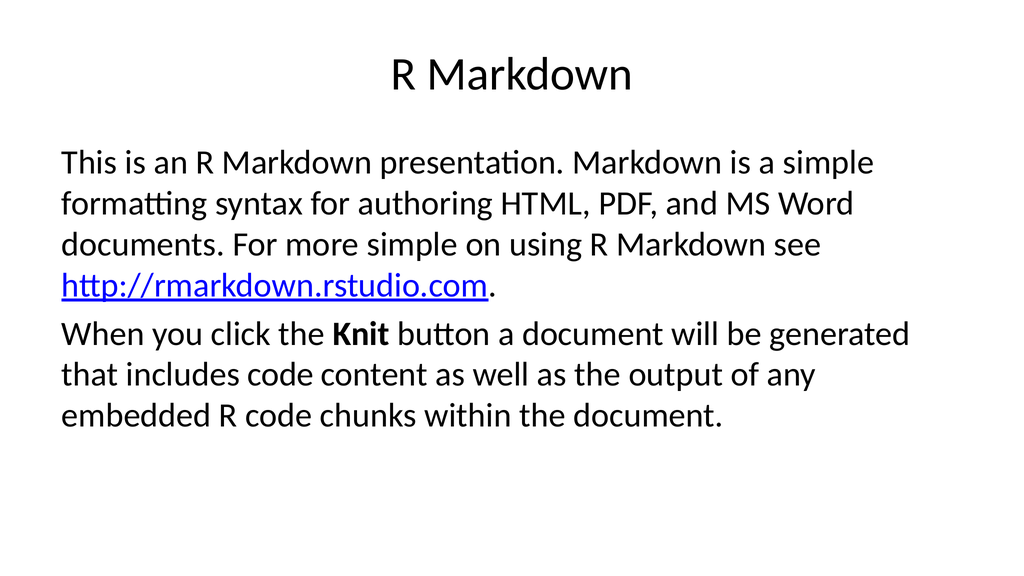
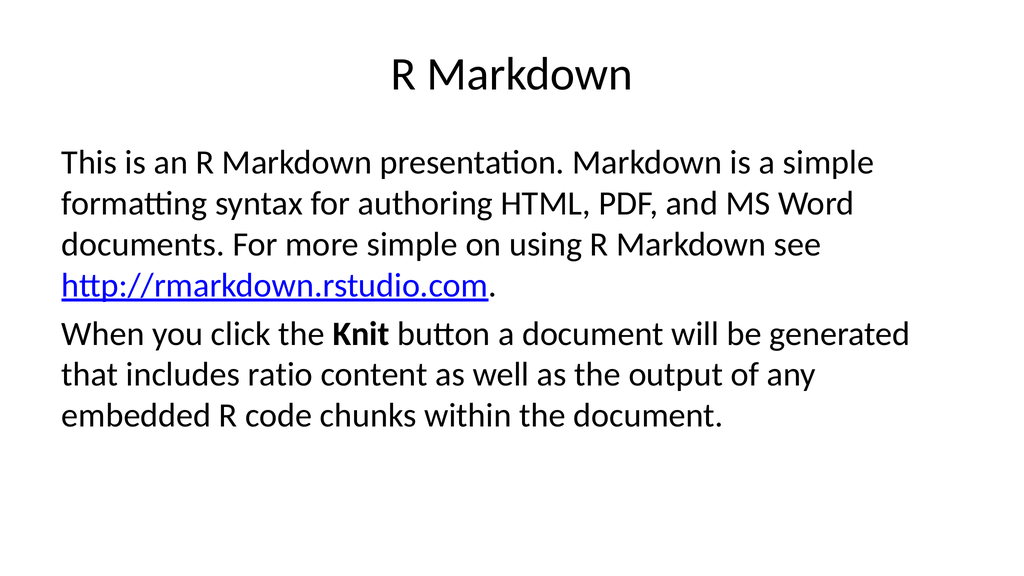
includes code: code -> ratio
